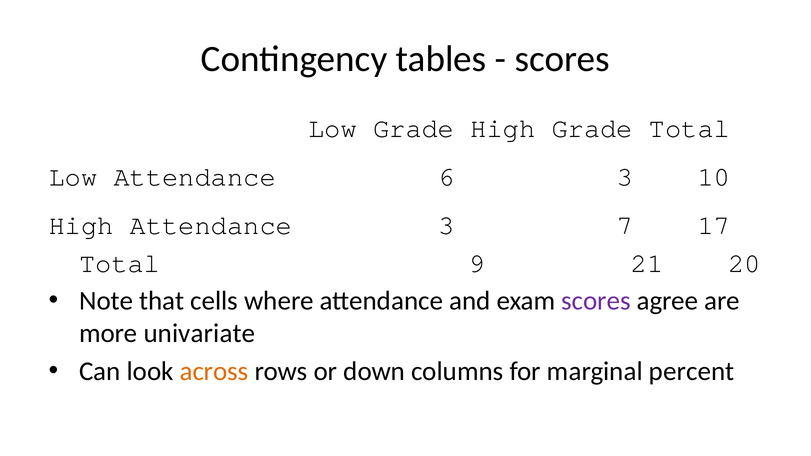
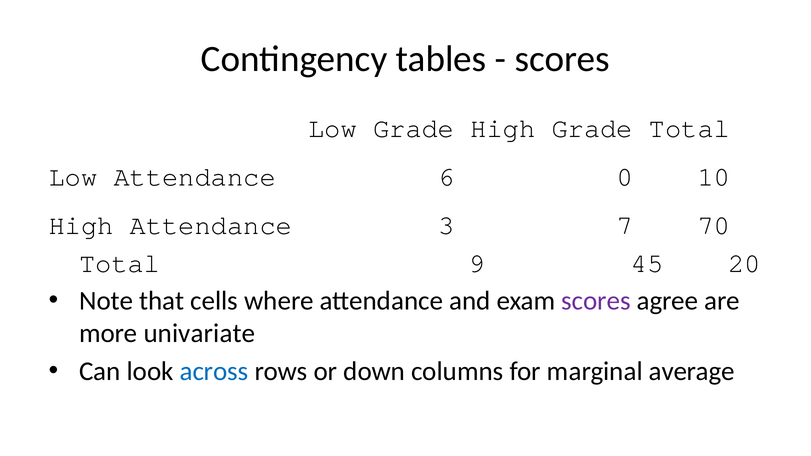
6 3: 3 -> 0
17: 17 -> 70
21: 21 -> 45
across colour: orange -> blue
percent: percent -> average
